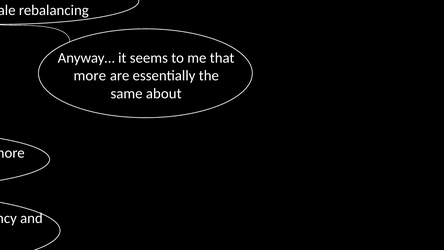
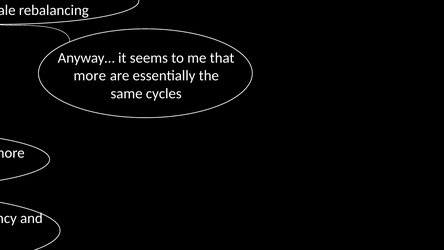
same about: about -> cycles
